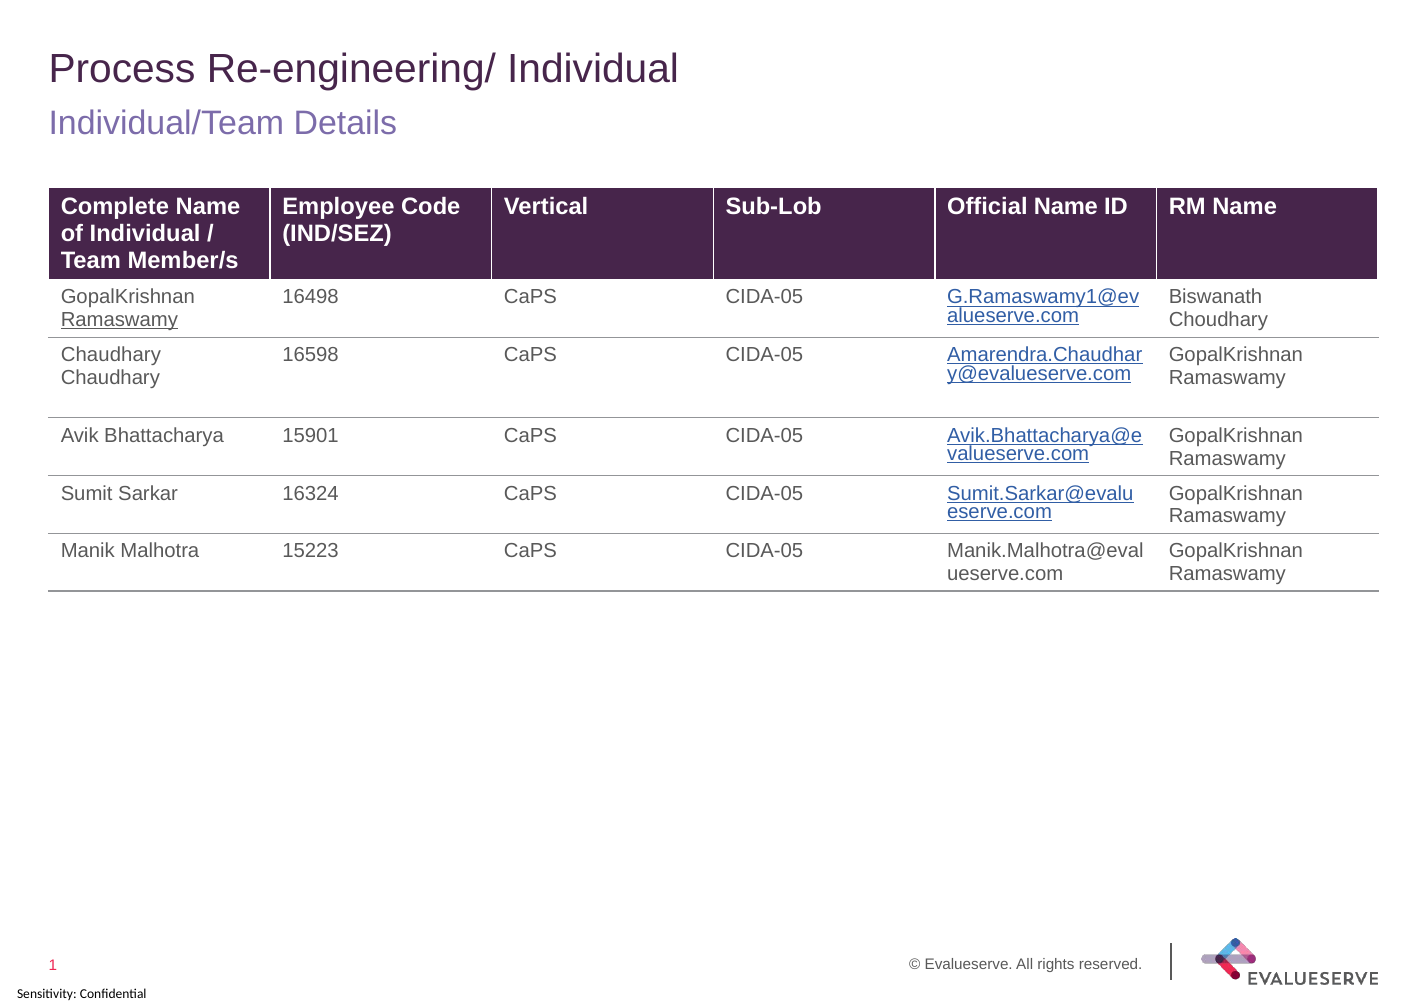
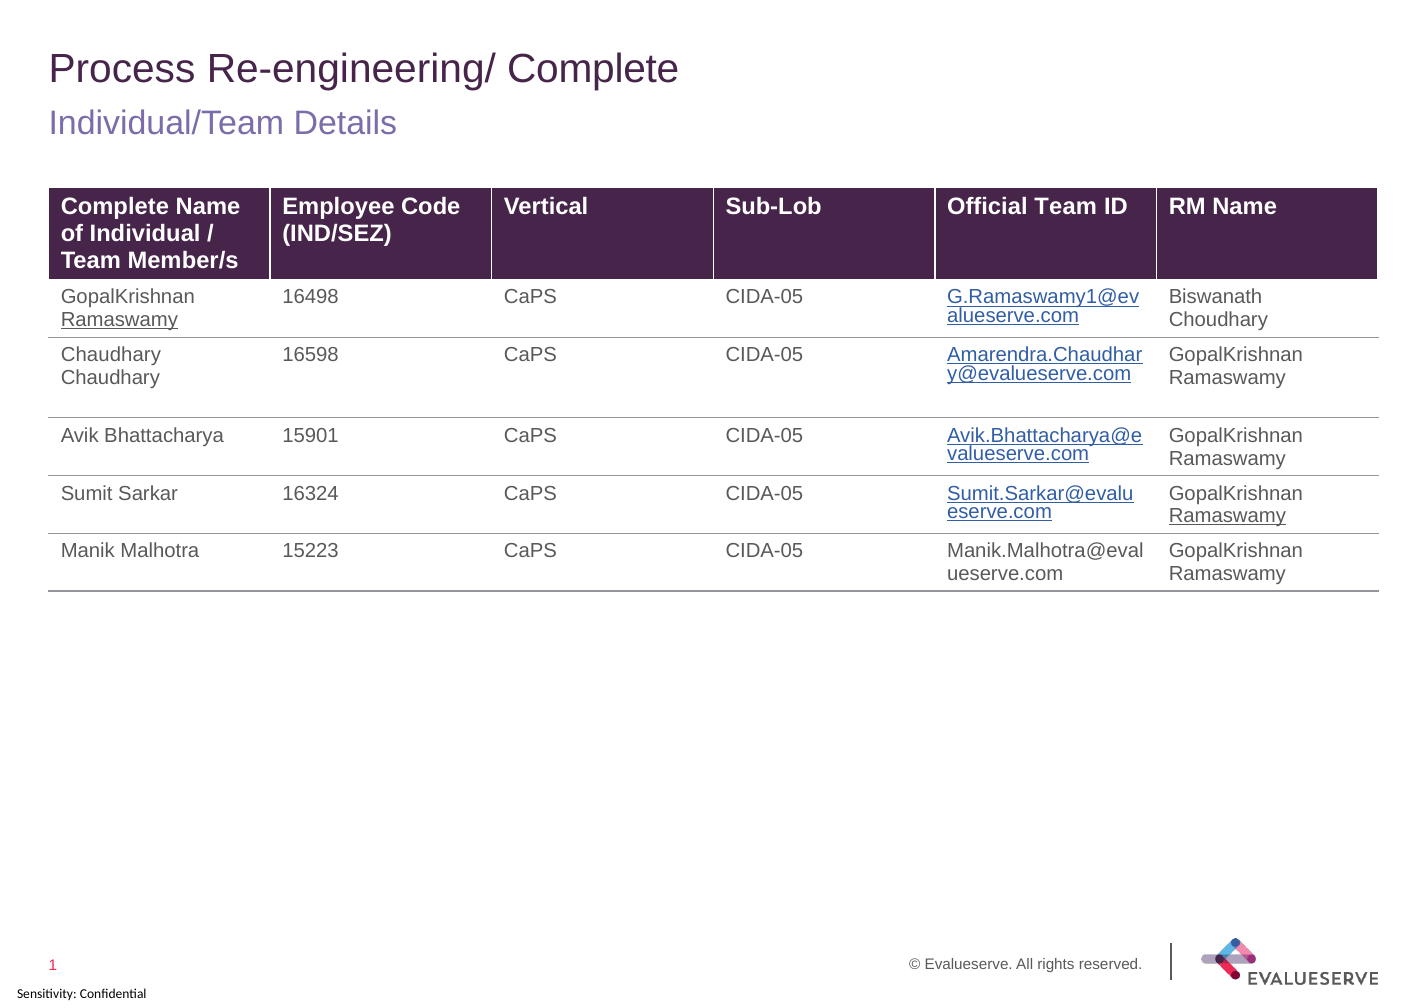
Re-engineering/ Individual: Individual -> Complete
Official Name: Name -> Team
Ramaswamy at (1227, 516) underline: none -> present
